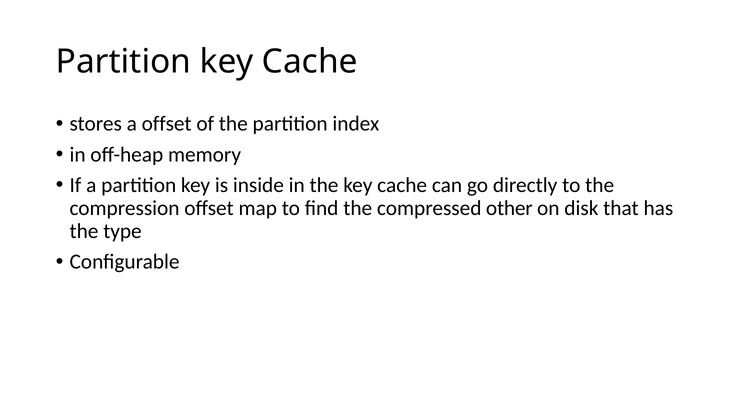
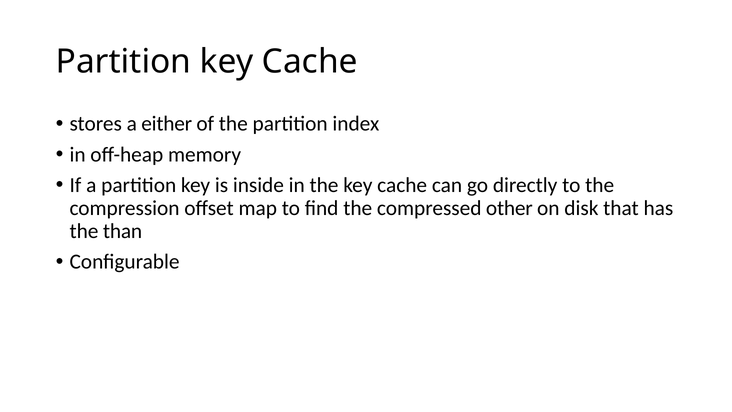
a offset: offset -> either
type: type -> than
